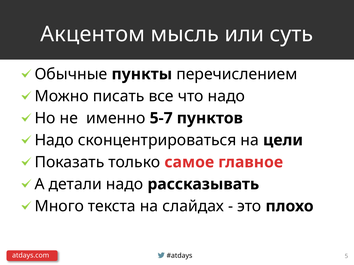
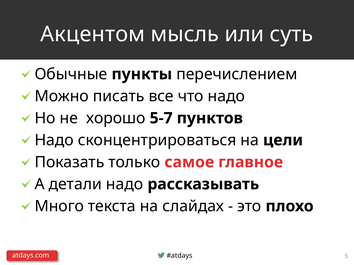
именно: именно -> хорошо
